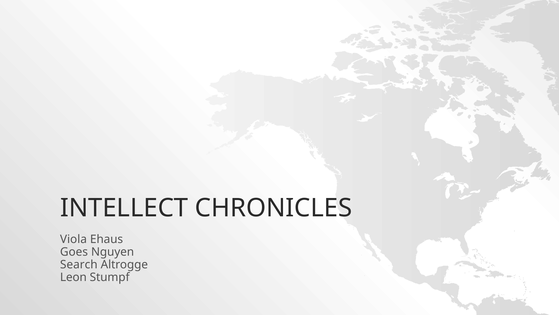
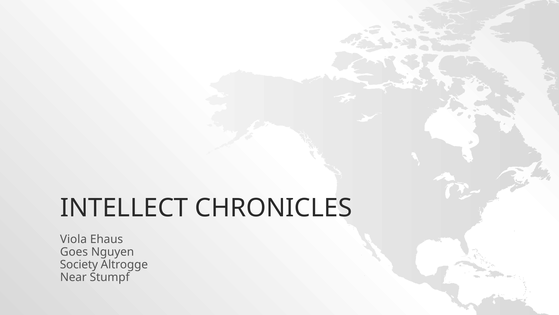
Search: Search -> Society
Leon: Leon -> Near
